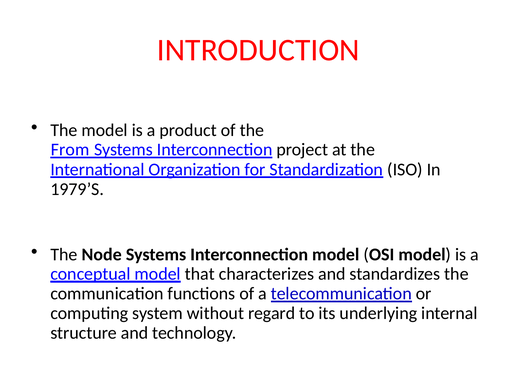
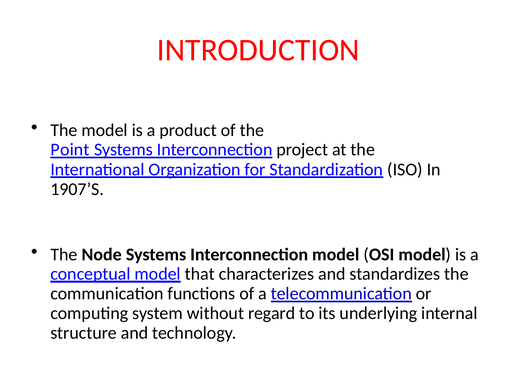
From: From -> Point
1979’S: 1979’S -> 1907’S
